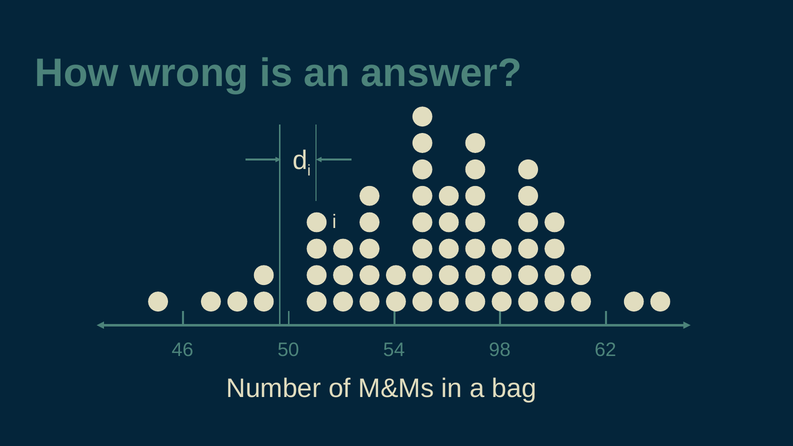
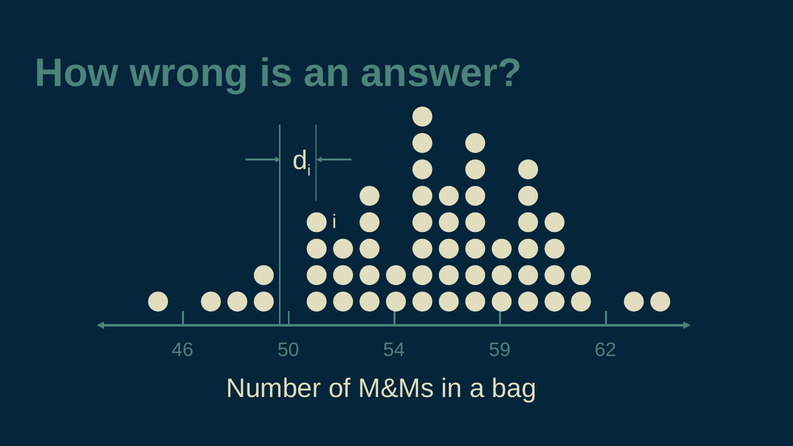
98: 98 -> 59
